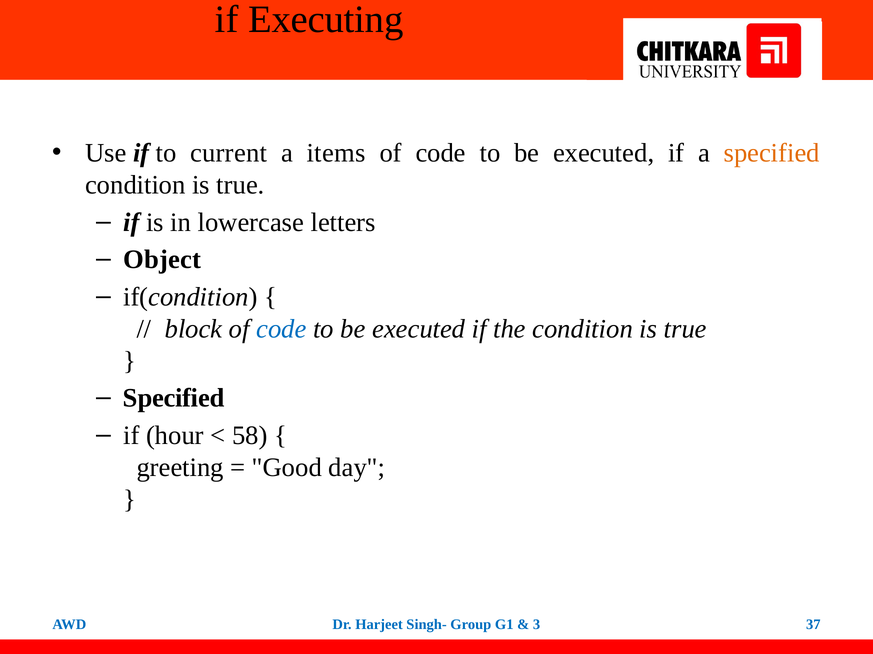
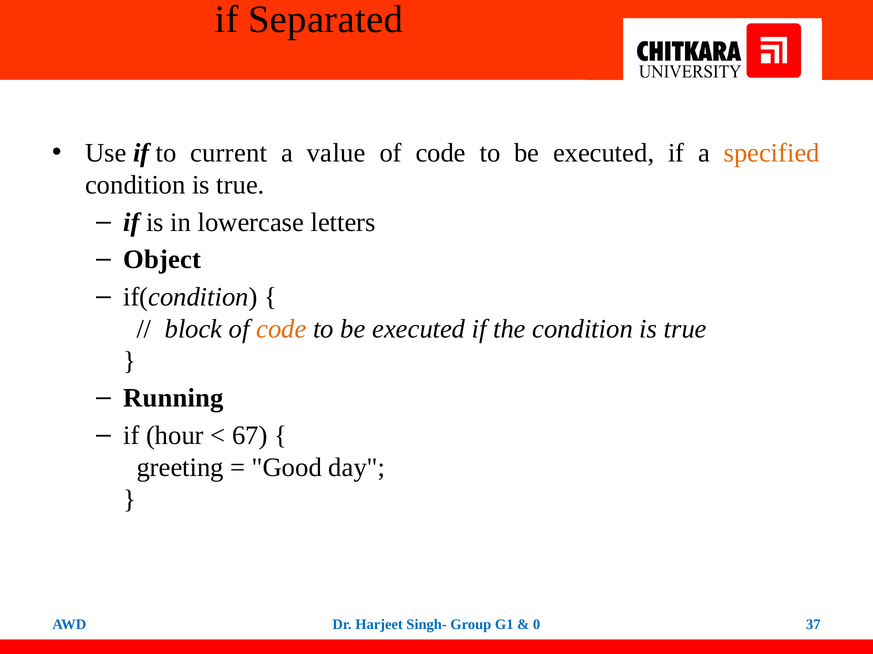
Executing: Executing -> Separated
items: items -> value
code at (281, 329) colour: blue -> orange
Specified at (174, 398): Specified -> Running
58: 58 -> 67
3: 3 -> 0
